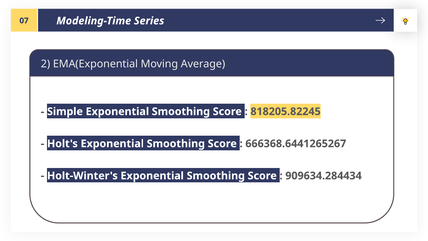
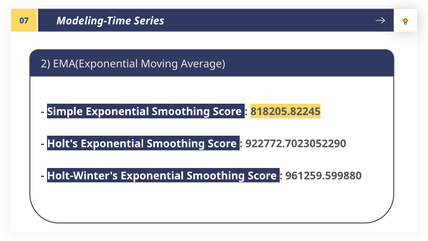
666368.6441265267: 666368.6441265267 -> 922772.7023052290
909634.284434: 909634.284434 -> 961259.599880
